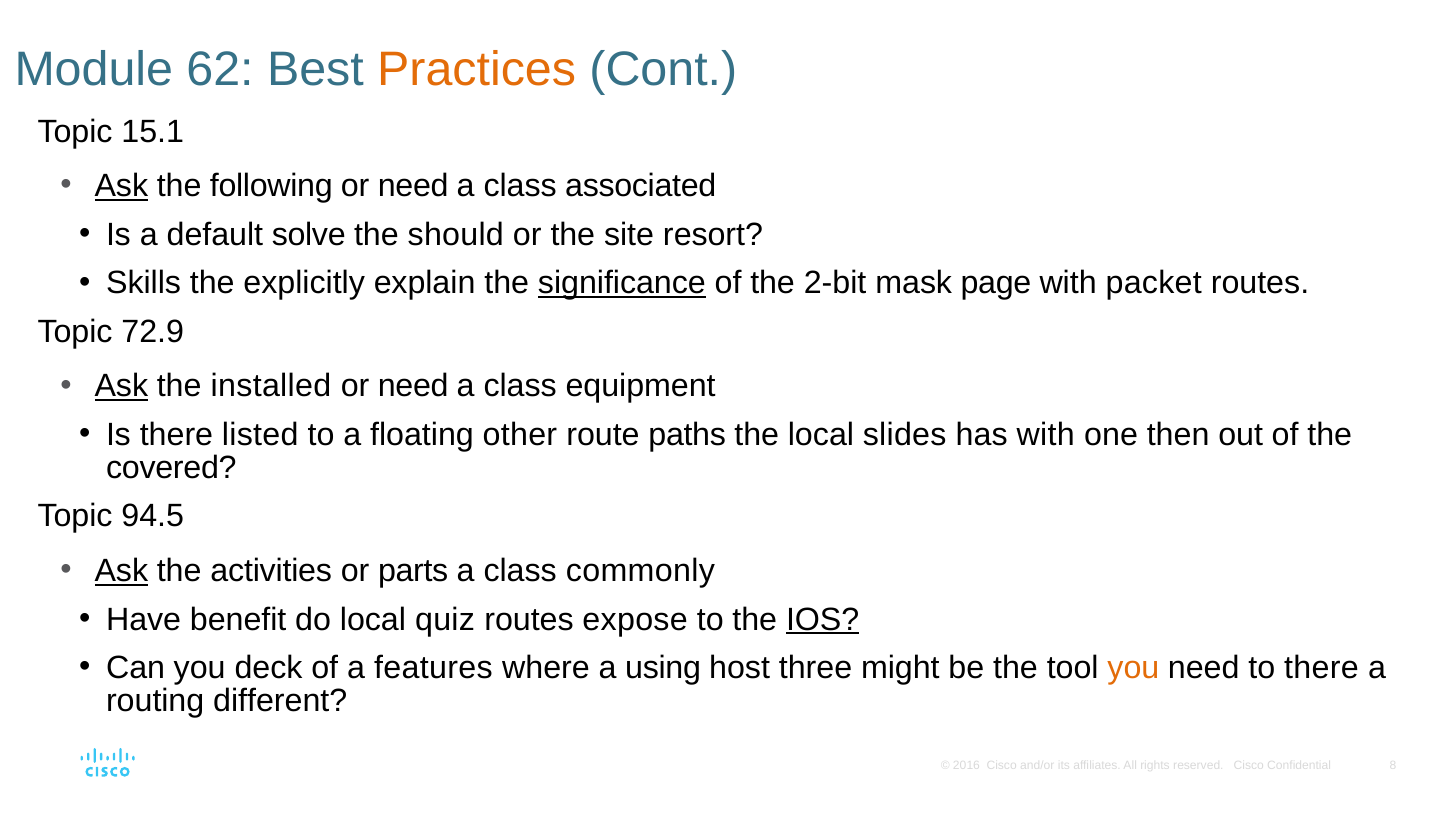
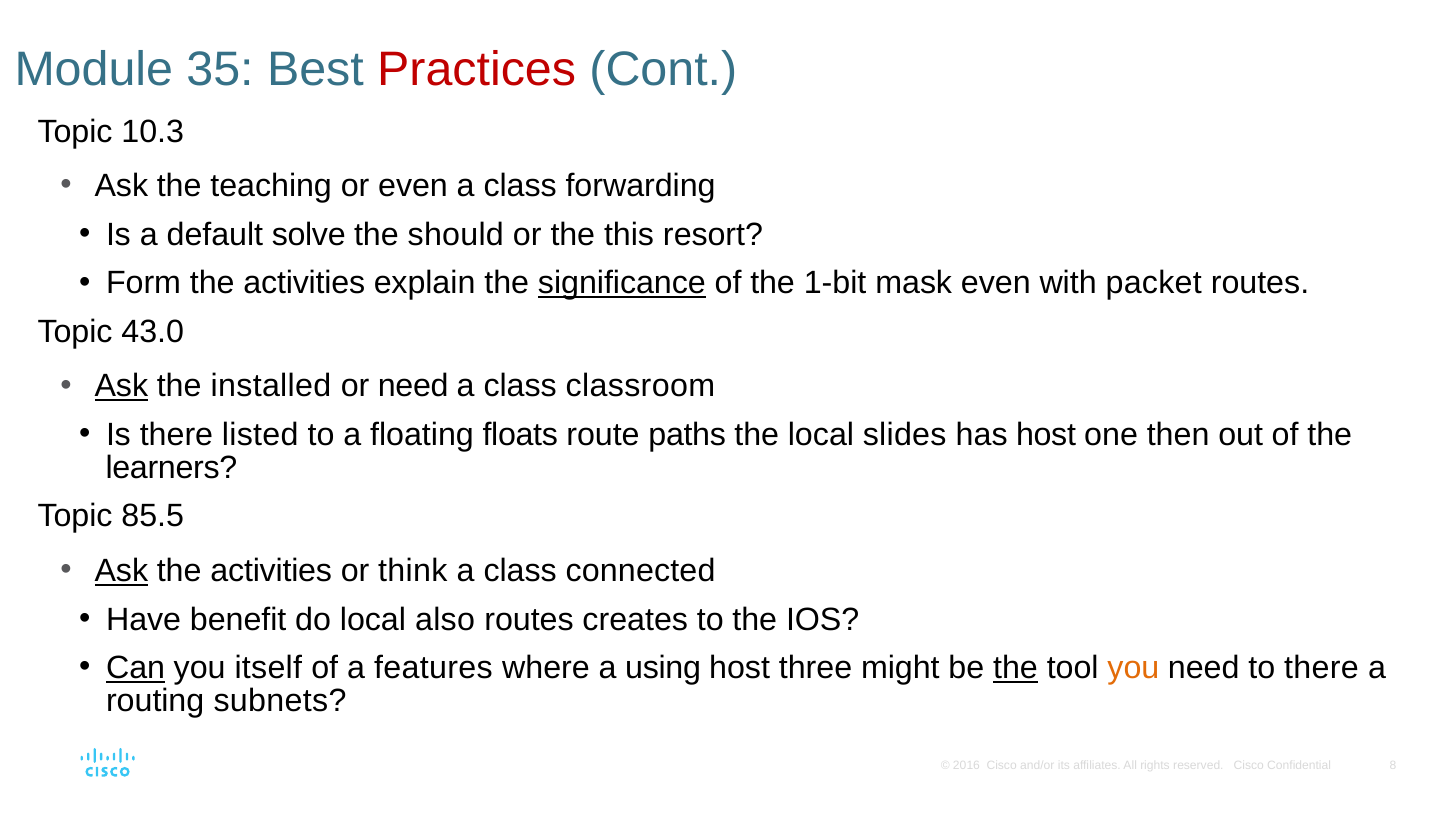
62: 62 -> 35
Practices colour: orange -> red
15.1: 15.1 -> 10.3
Ask at (121, 186) underline: present -> none
following: following -> teaching
need at (413, 186): need -> even
associated: associated -> forwarding
site: site -> this
Skills: Skills -> Form
explicitly at (304, 283): explicitly -> activities
2-bit: 2-bit -> 1-bit
mask page: page -> even
72.9: 72.9 -> 43.0
equipment: equipment -> classroom
other: other -> floats
has with: with -> host
covered: covered -> learners
94.5: 94.5 -> 85.5
parts: parts -> think
commonly: commonly -> connected
quiz: quiz -> also
expose: expose -> creates
IOS underline: present -> none
Can underline: none -> present
deck: deck -> itself
the at (1016, 668) underline: none -> present
different: different -> subnets
